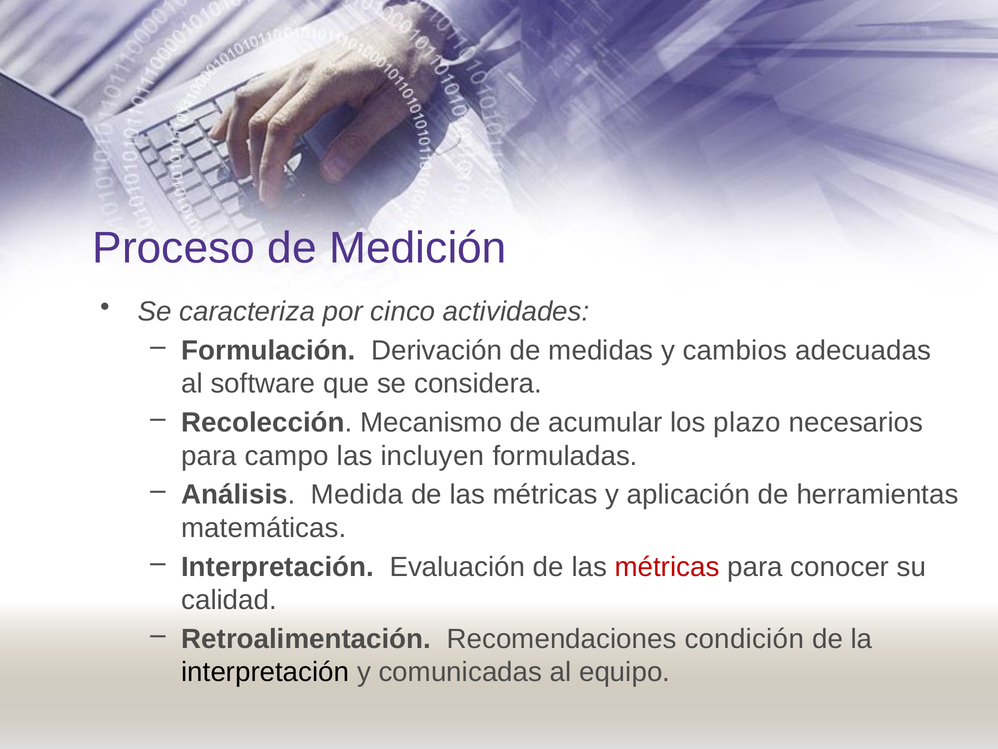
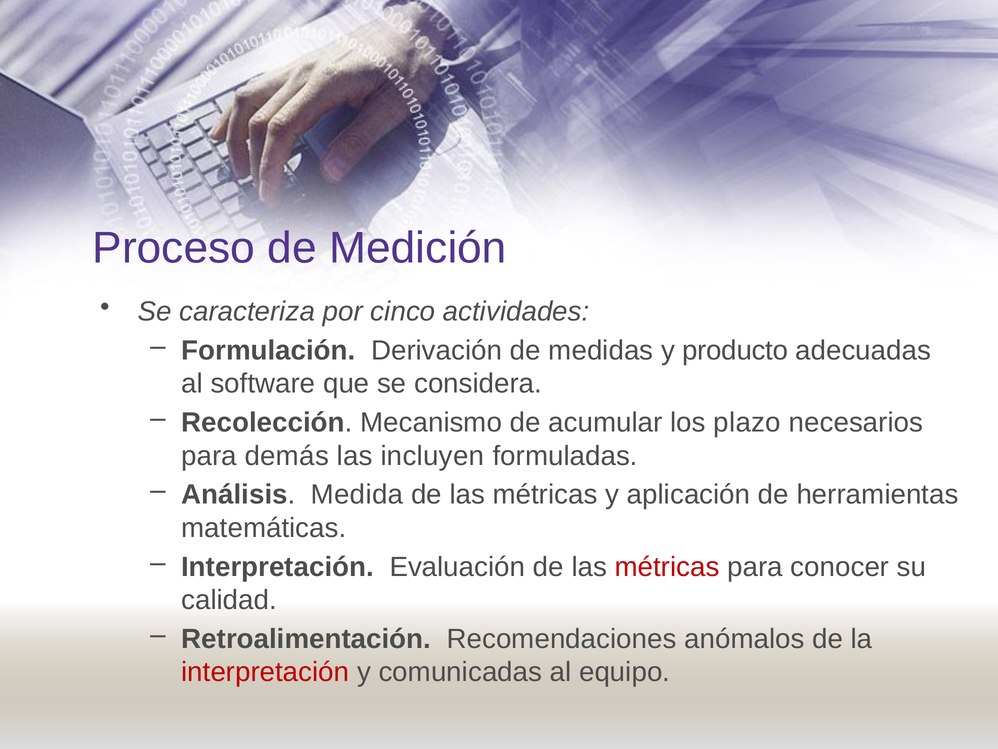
cambios: cambios -> producto
campo: campo -> demás
condición: condición -> anómalos
interpretación at (265, 672) colour: black -> red
